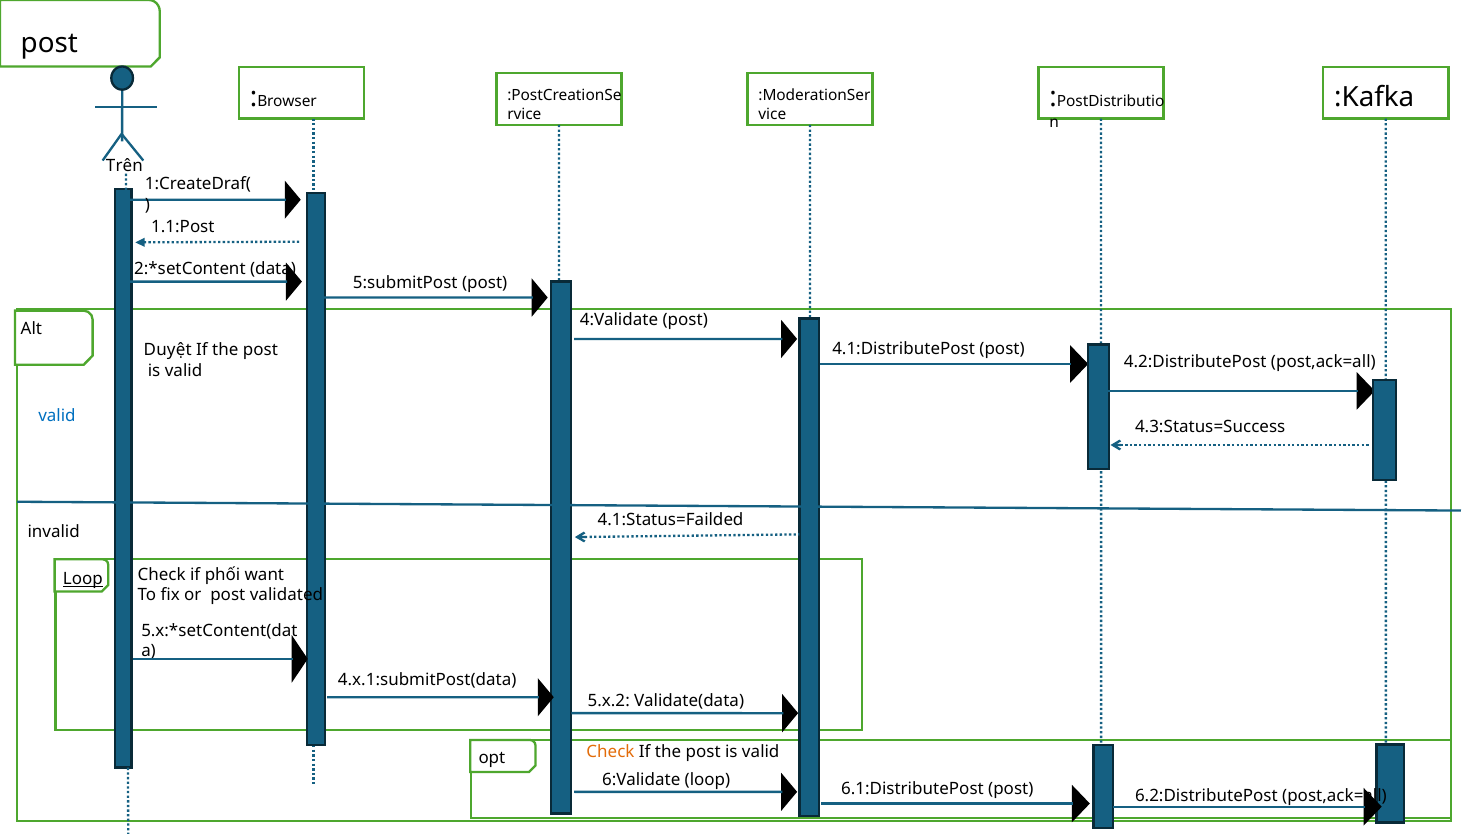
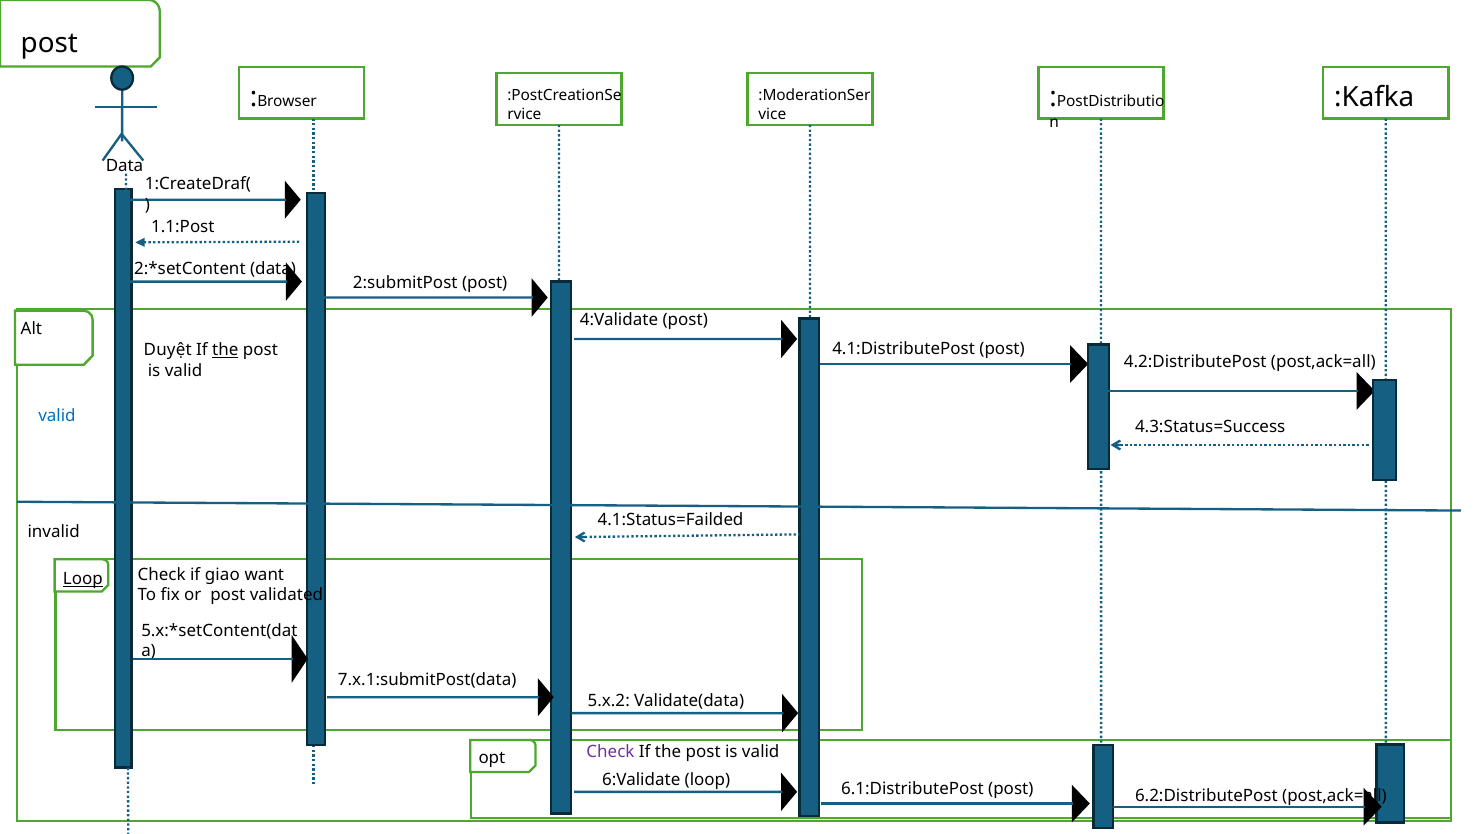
Trên at (124, 165): Trên -> Data
5:submitPost: 5:submitPost -> 2:submitPost
the at (225, 350) underline: none -> present
phối: phối -> giao
4.x.1:submitPost(data: 4.x.1:submitPost(data -> 7.x.1:submitPost(data
Check at (610, 752) colour: orange -> purple
